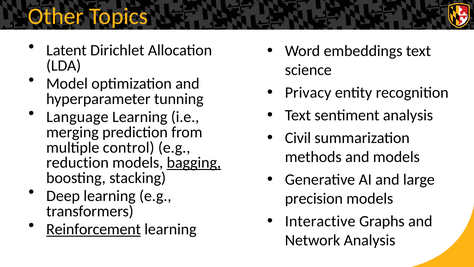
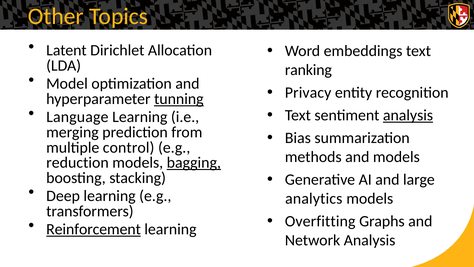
science: science -> ranking
tunning underline: none -> present
analysis at (408, 115) underline: none -> present
Civil: Civil -> Bias
precision: precision -> analytics
Interactive: Interactive -> Overfitting
